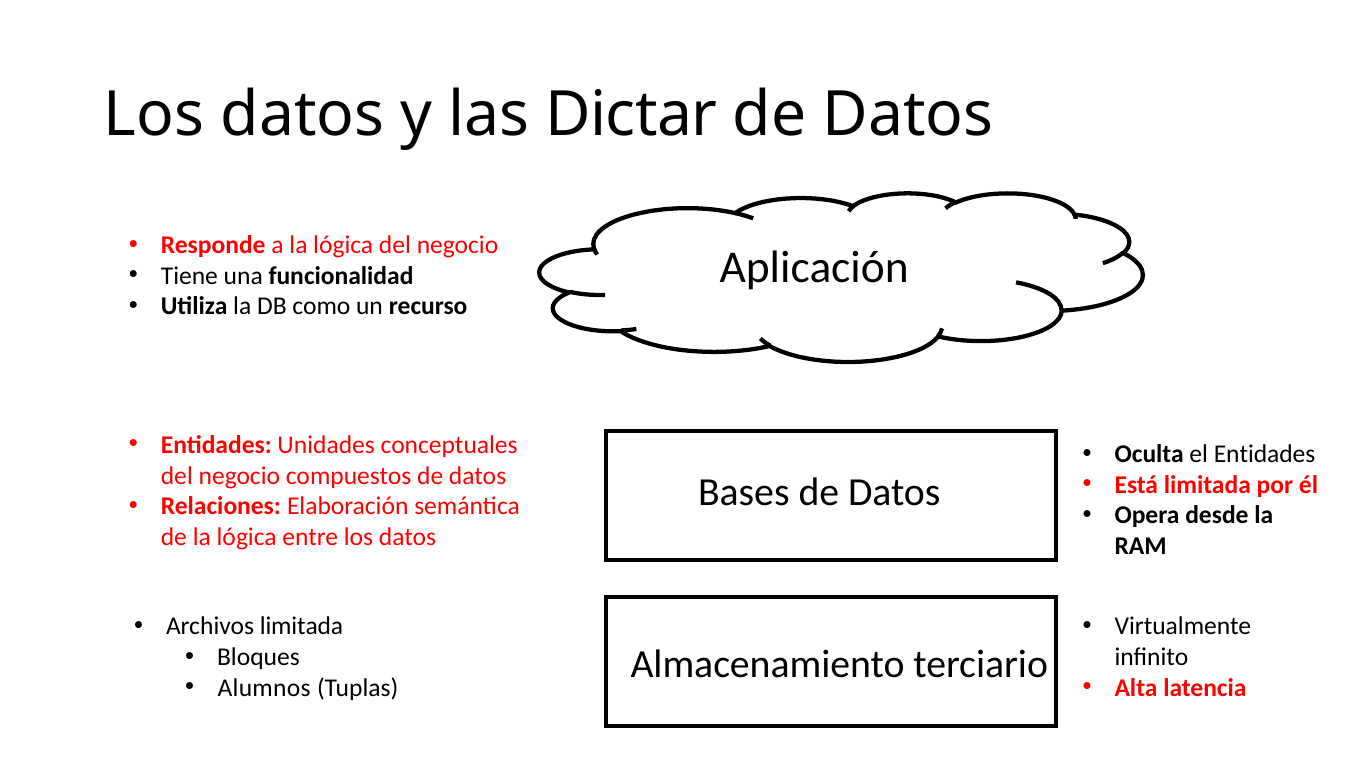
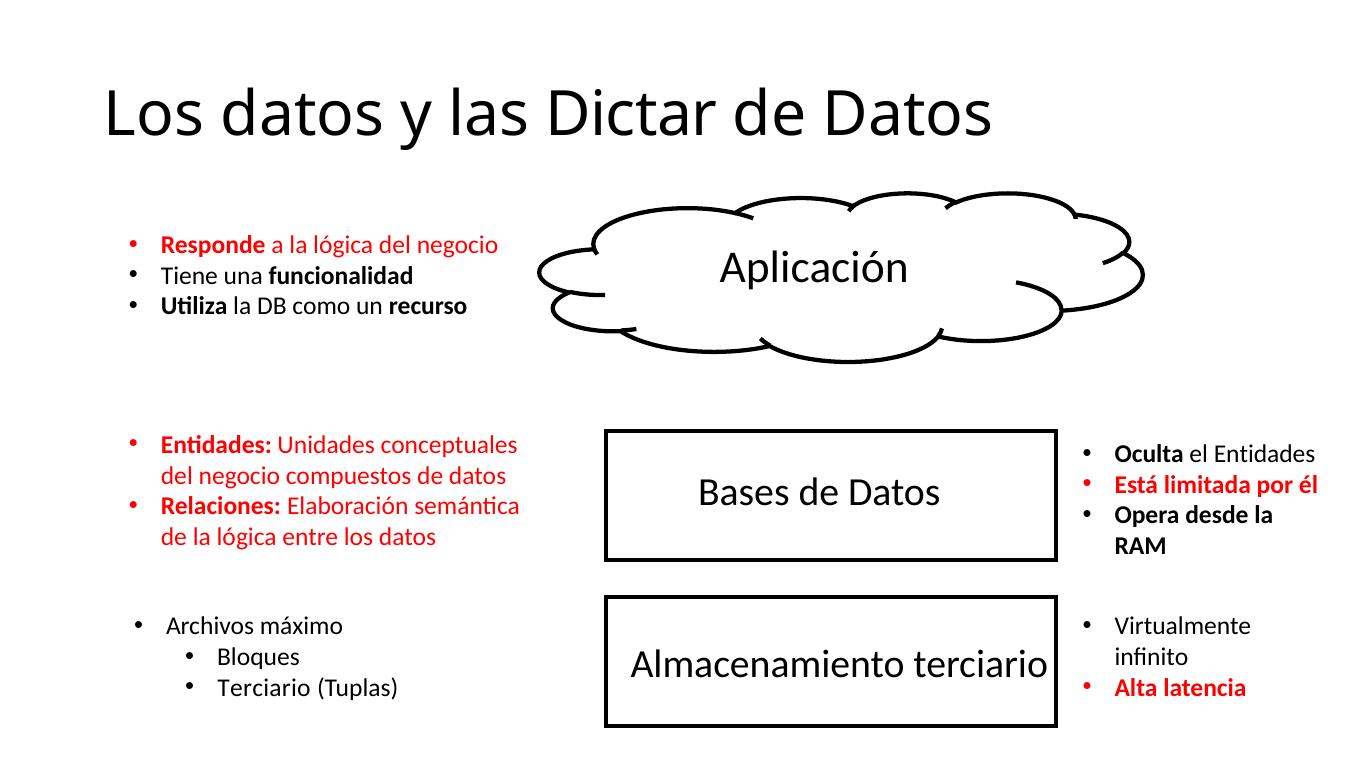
Archivos limitada: limitada -> máximo
Alumnos at (264, 687): Alumnos -> Terciario
